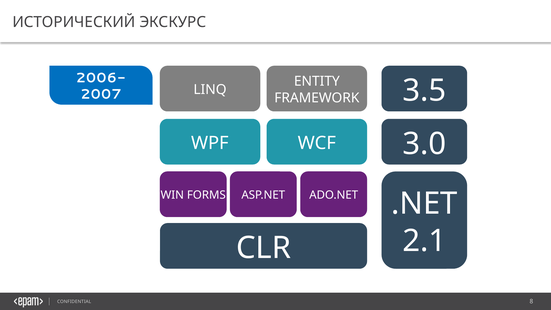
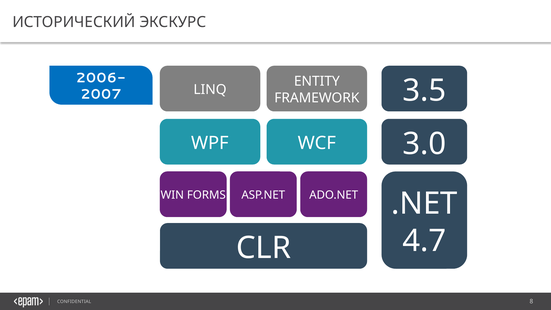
2.1: 2.1 -> 4.7
